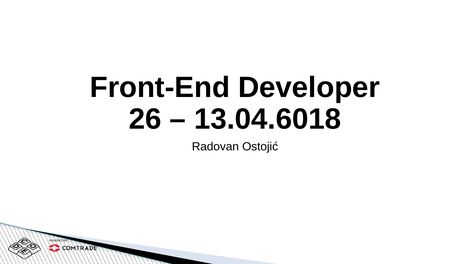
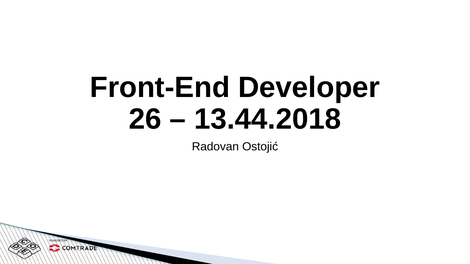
13.04.6018: 13.04.6018 -> 13.44.2018
